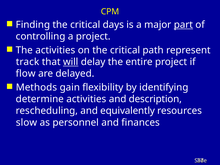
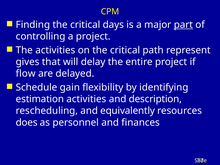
track: track -> gives
will underline: present -> none
Methods: Methods -> Schedule
determine: determine -> estimation
slow: slow -> does
